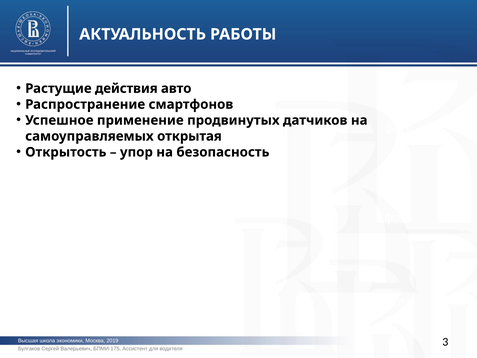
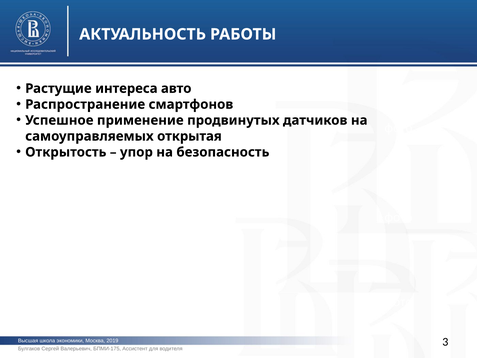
действия: действия -> интереса
